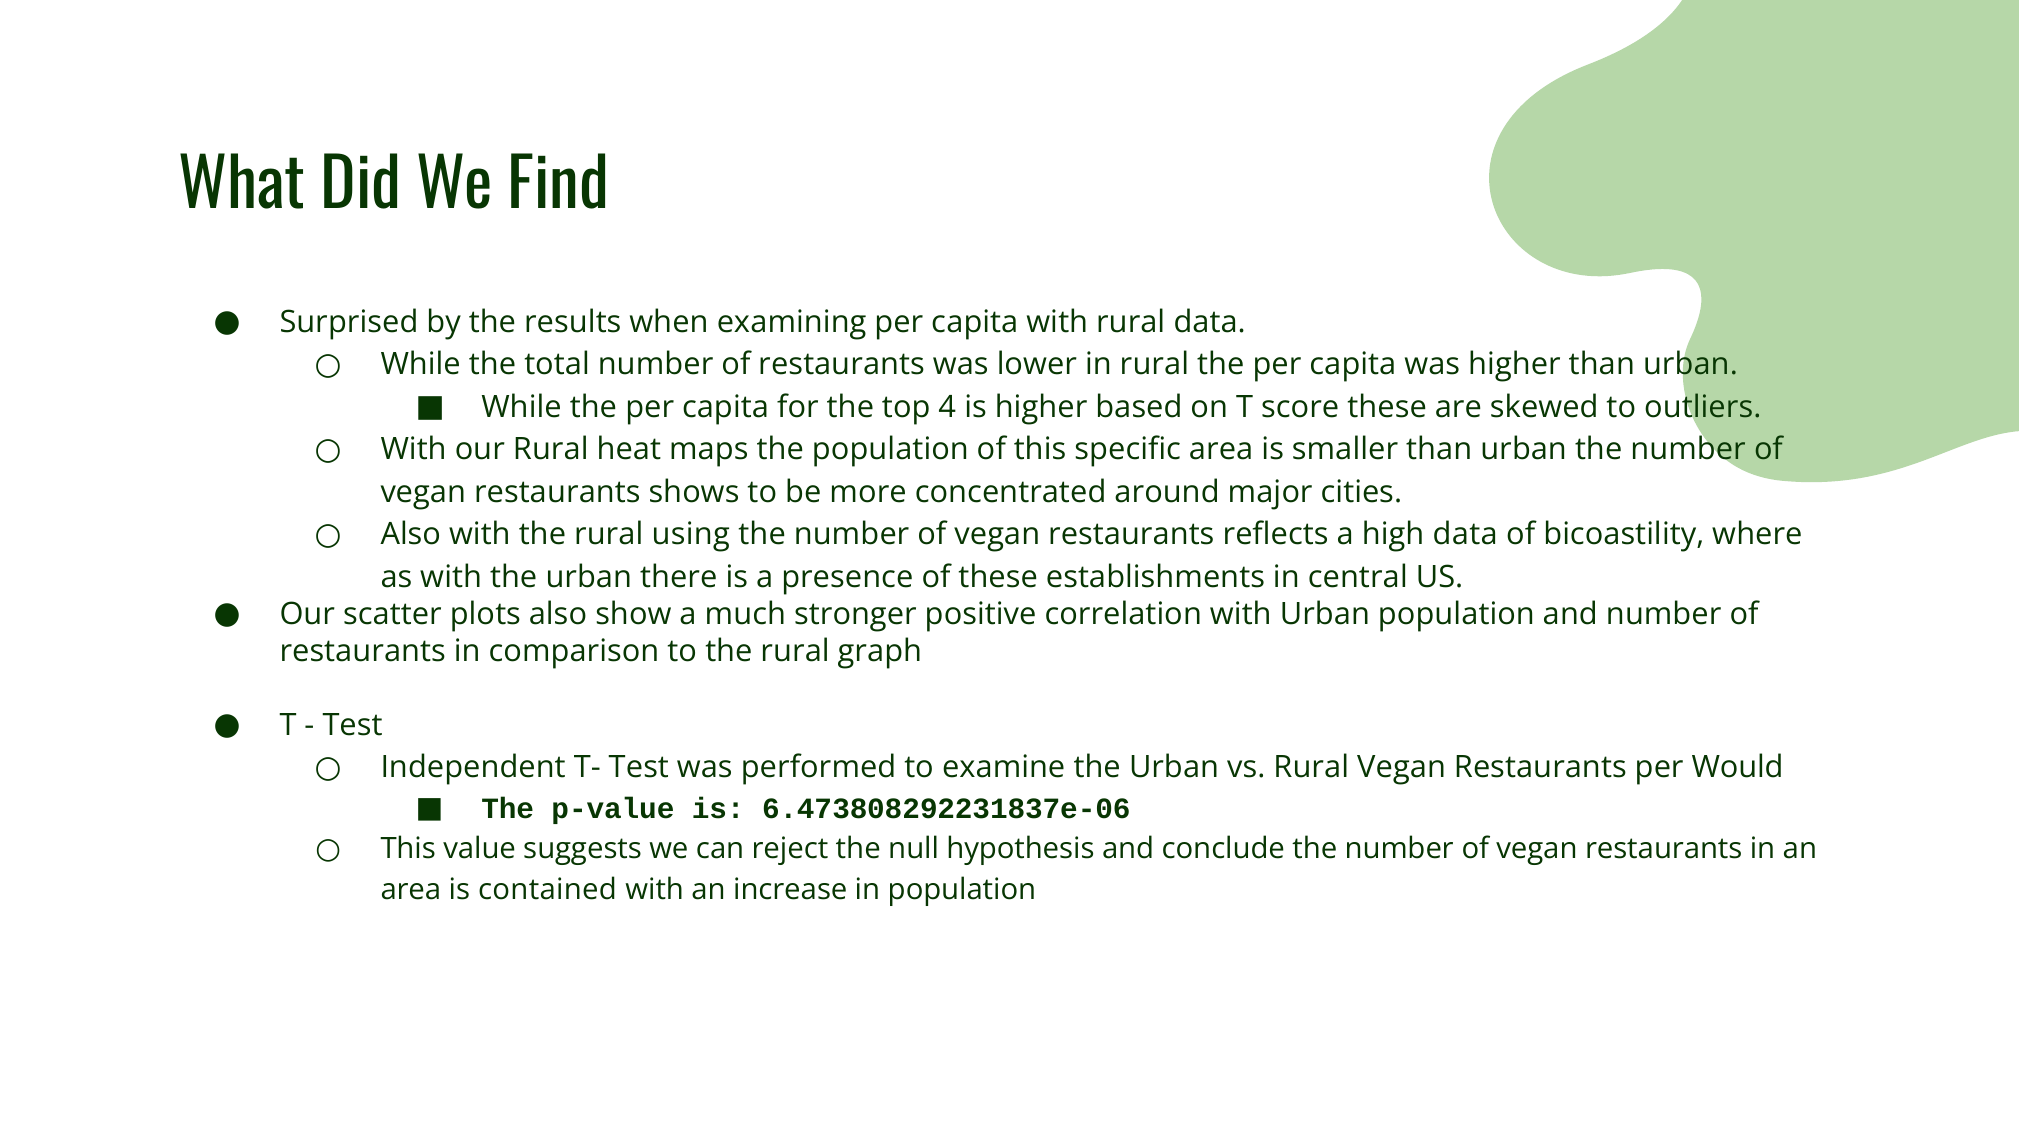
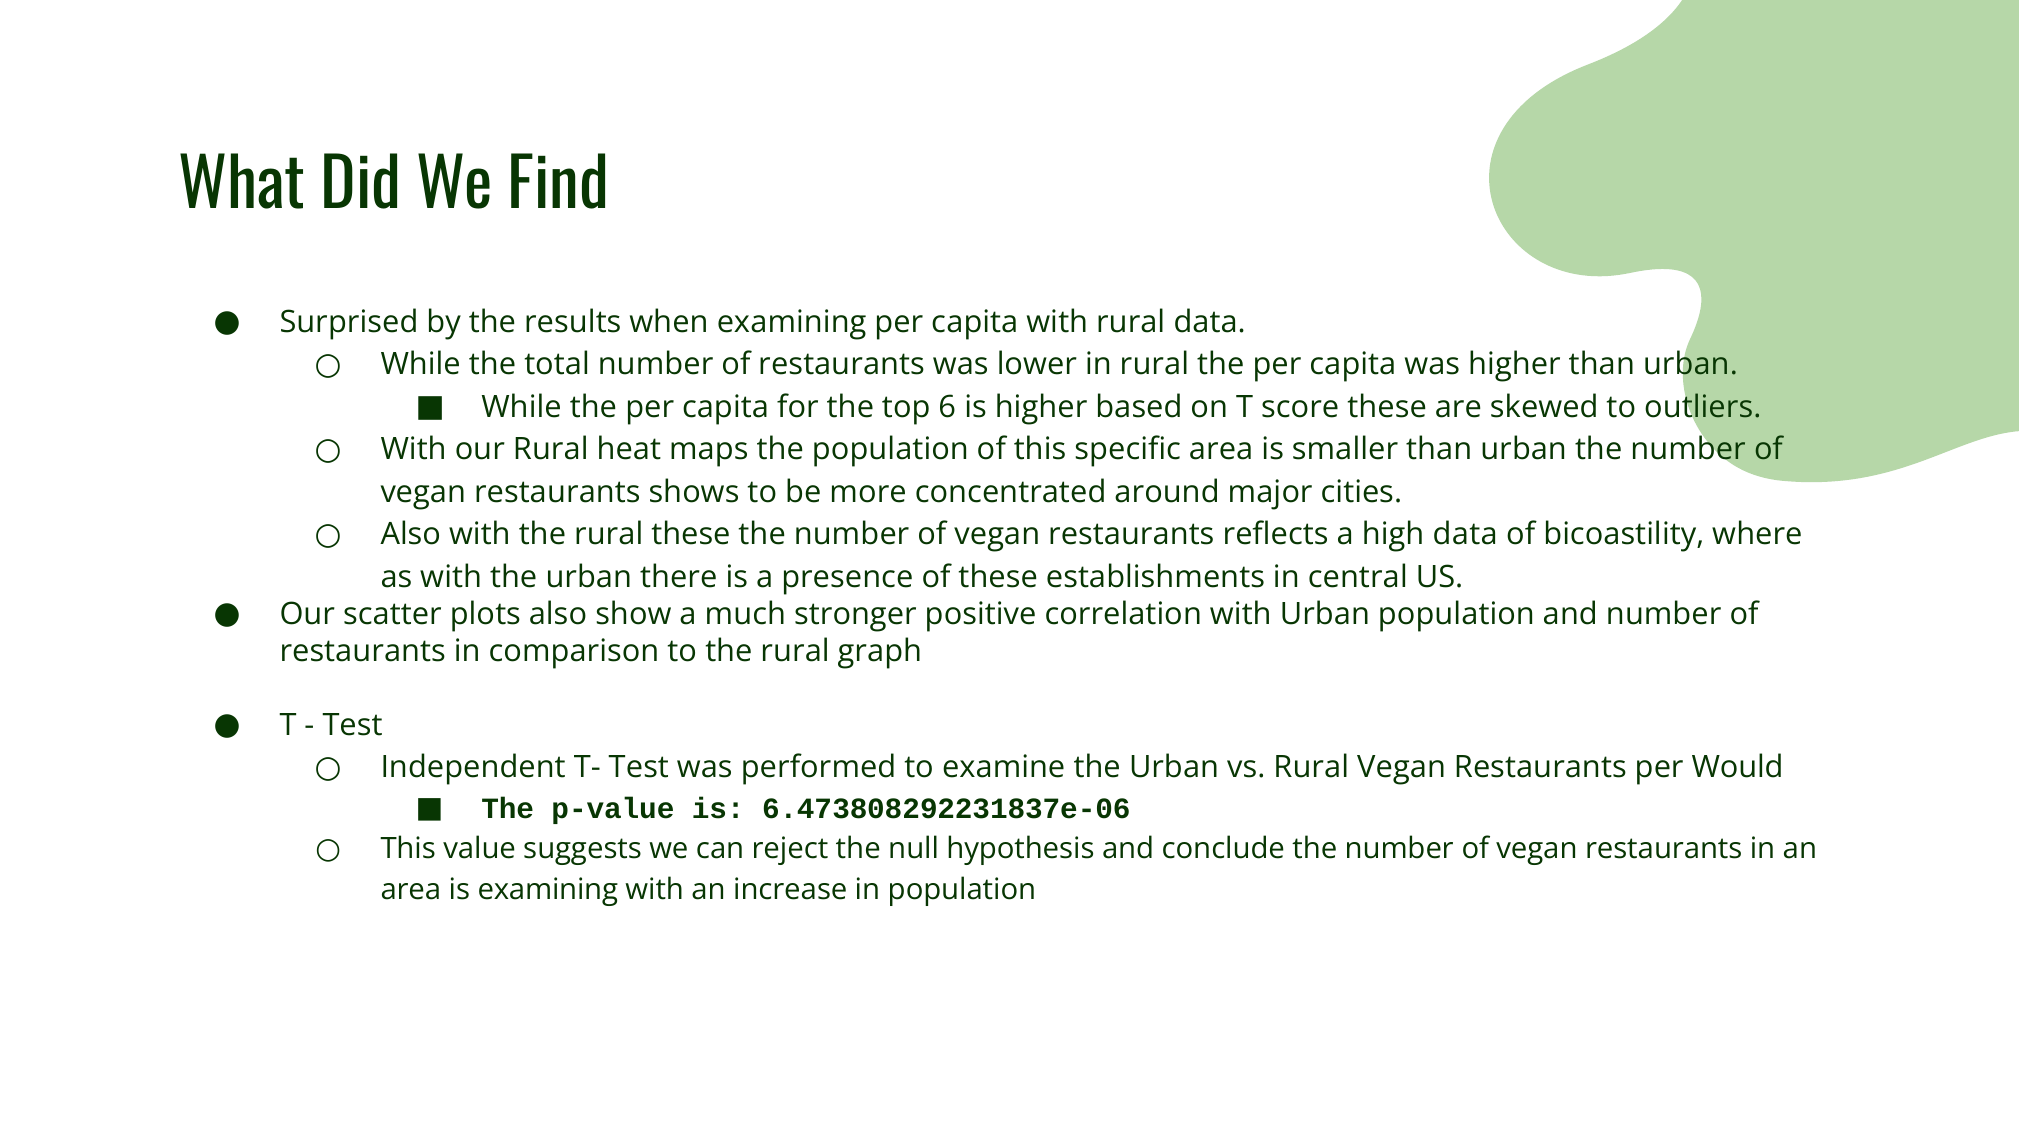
4: 4 -> 6
rural using: using -> these
is contained: contained -> examining
